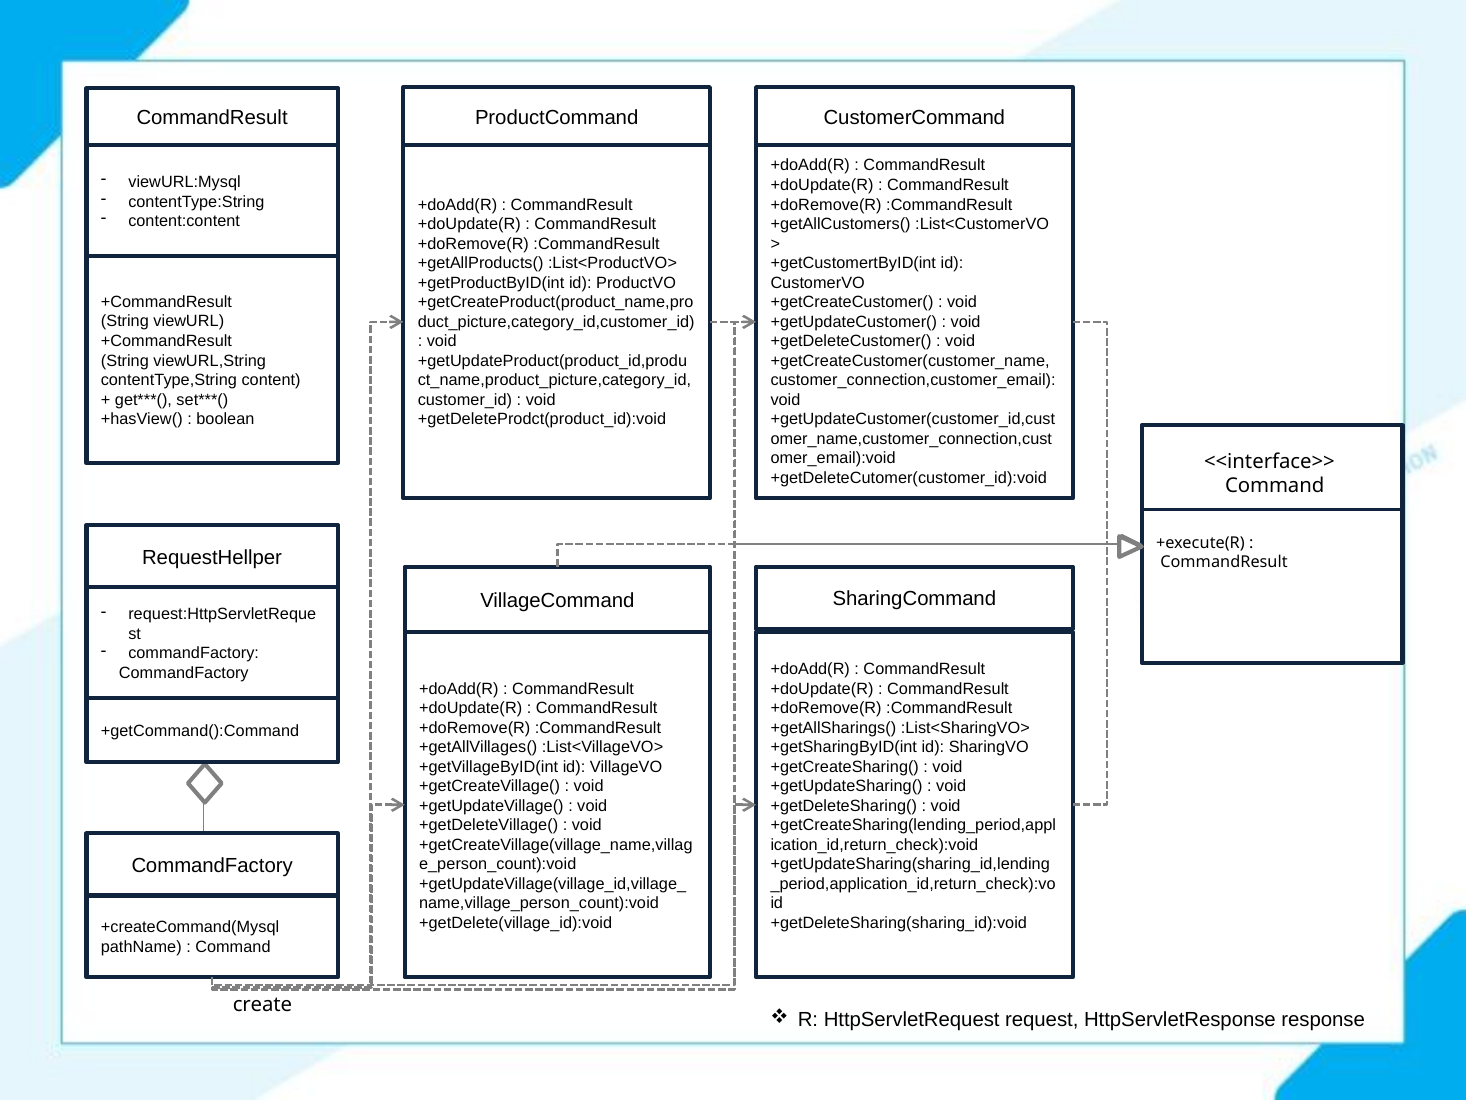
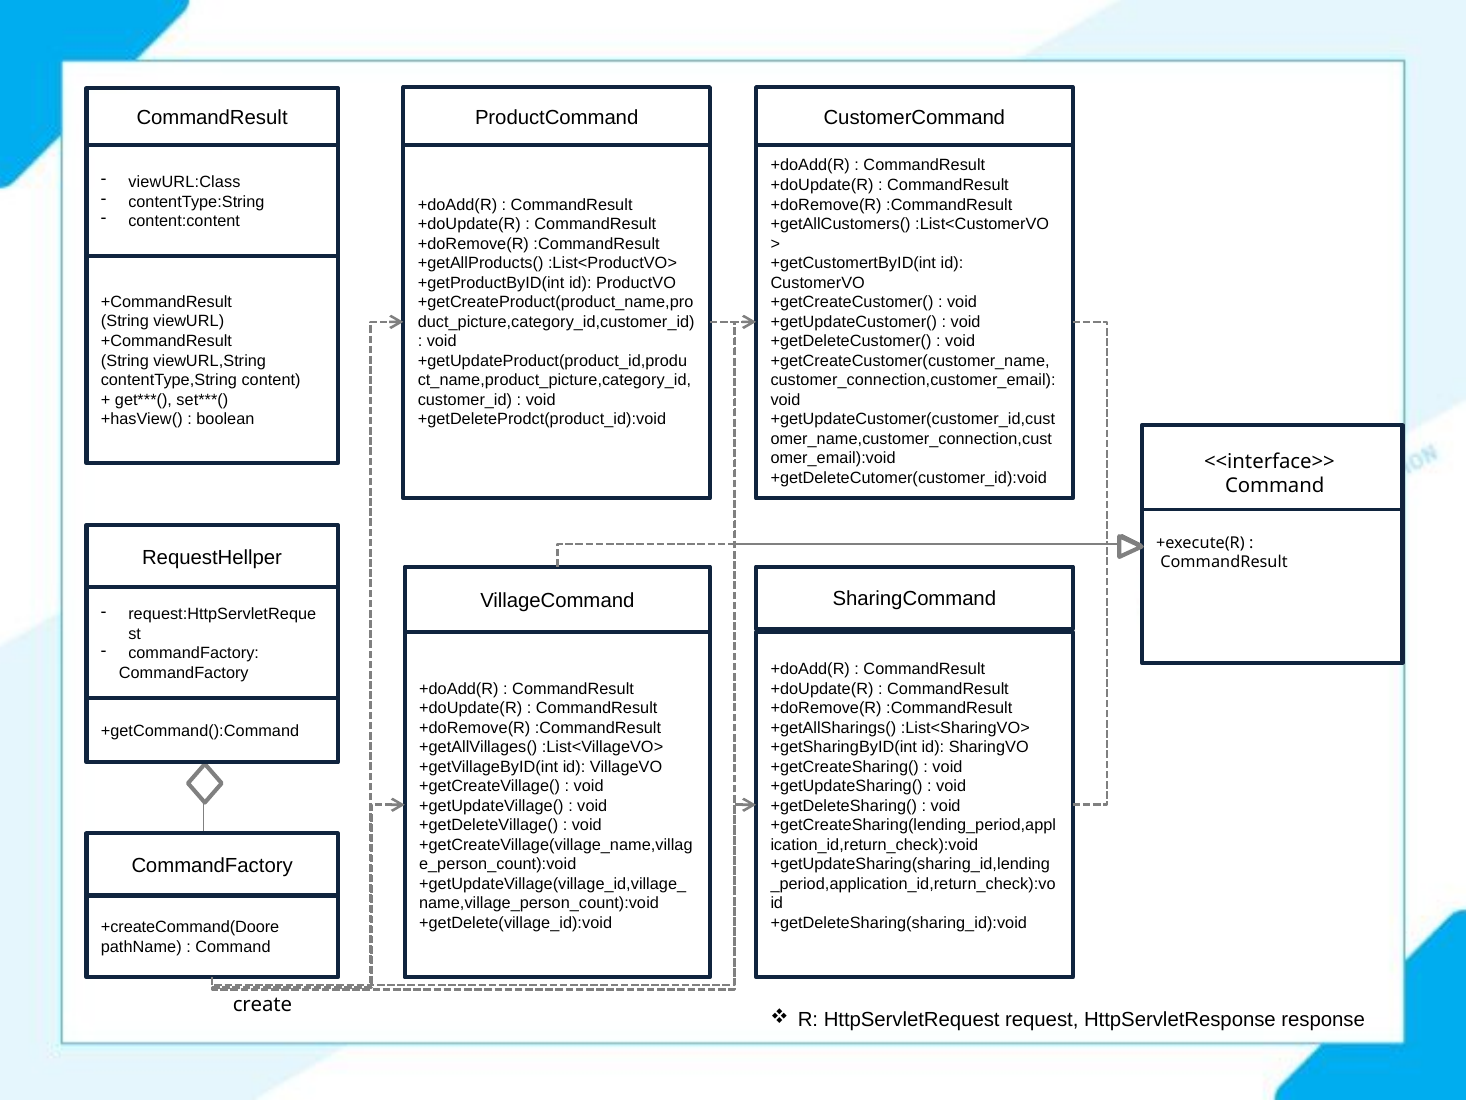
viewURL:Mysql: viewURL:Mysql -> viewURL:Class
+createCommand(Mysql: +createCommand(Mysql -> +createCommand(Doore
